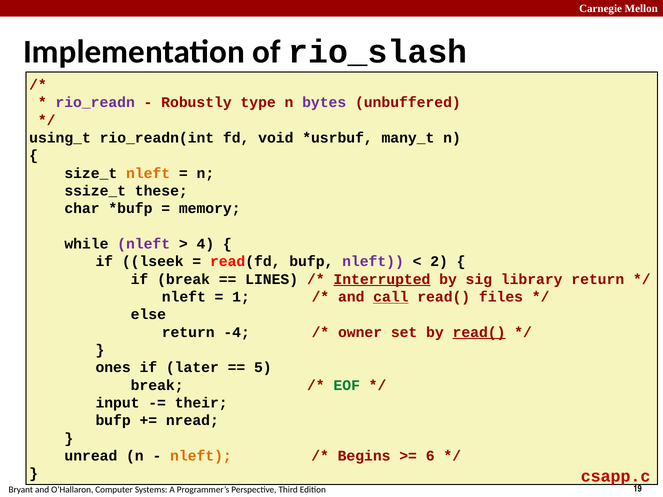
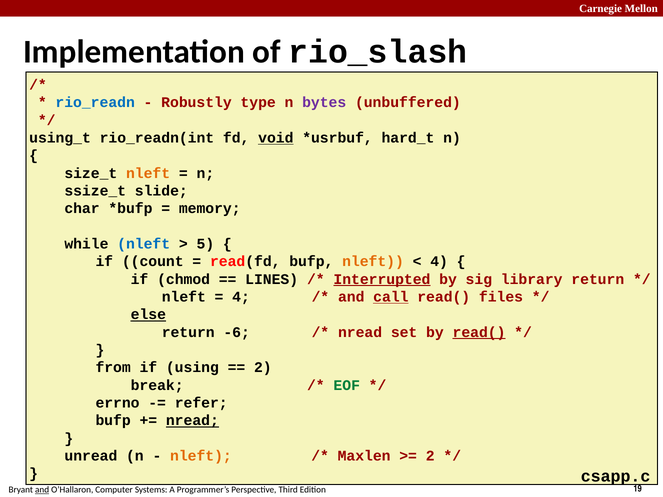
rio_readn colour: purple -> blue
void underline: none -> present
many_t: many_t -> hard_t
these: these -> slide
nleft at (144, 244) colour: purple -> blue
4: 4 -> 5
lseek: lseek -> count
nleft at (373, 262) colour: purple -> orange
2 at (439, 262): 2 -> 4
if break: break -> chmod
1 at (241, 297): 1 -> 4
else underline: none -> present
-4: -4 -> -6
owner at (360, 332): owner -> nread
ones: ones -> from
later: later -> using
5 at (263, 368): 5 -> 2
input: input -> errno
their: their -> refer
nread at (192, 421) underline: none -> present
Begins: Begins -> Maxlen
6 at (430, 456): 6 -> 2
csapp.c colour: red -> black
and at (42, 490) underline: none -> present
